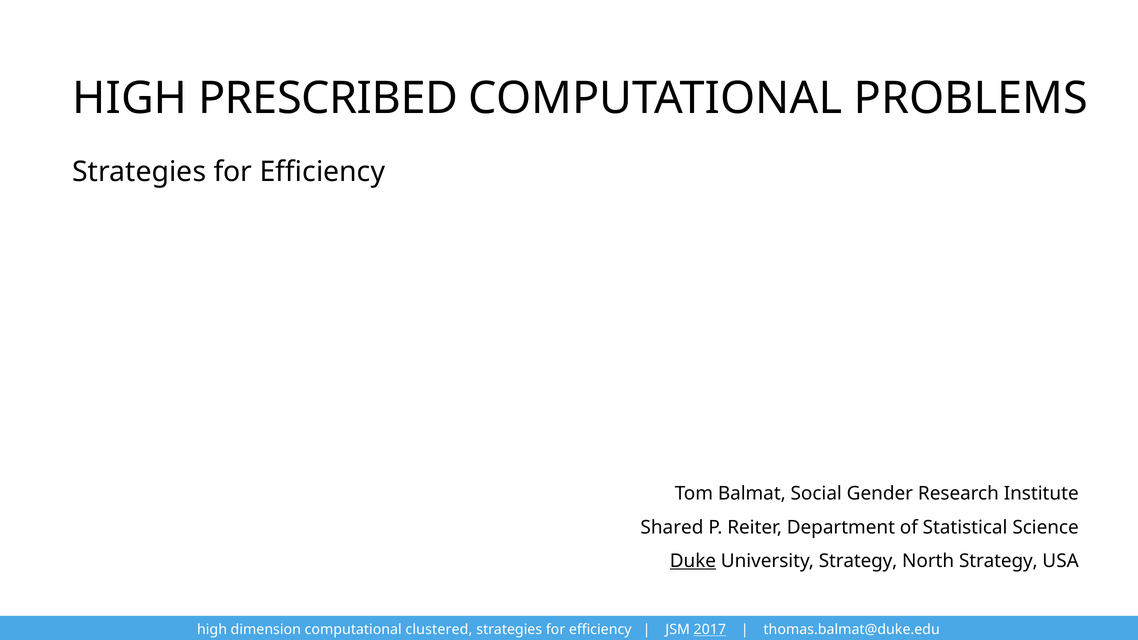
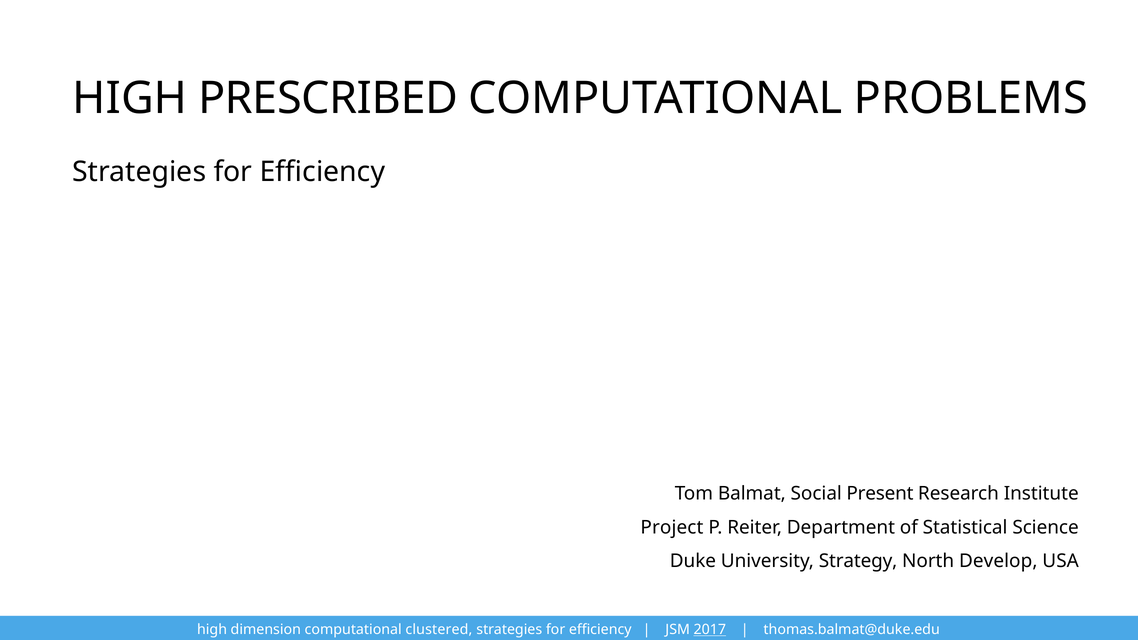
Gender: Gender -> Present
Shared: Shared -> Project
Duke underline: present -> none
North Strategy: Strategy -> Develop
